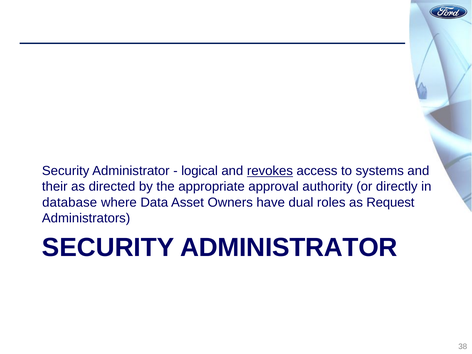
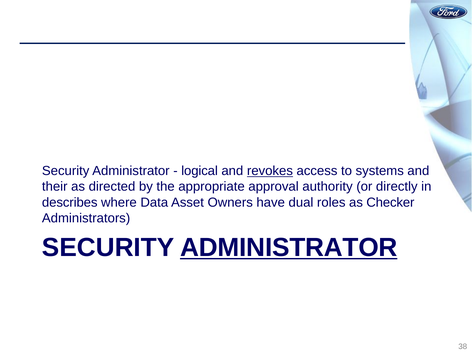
database: database -> describes
Request: Request -> Checker
ADMINISTRATOR at (289, 247) underline: none -> present
